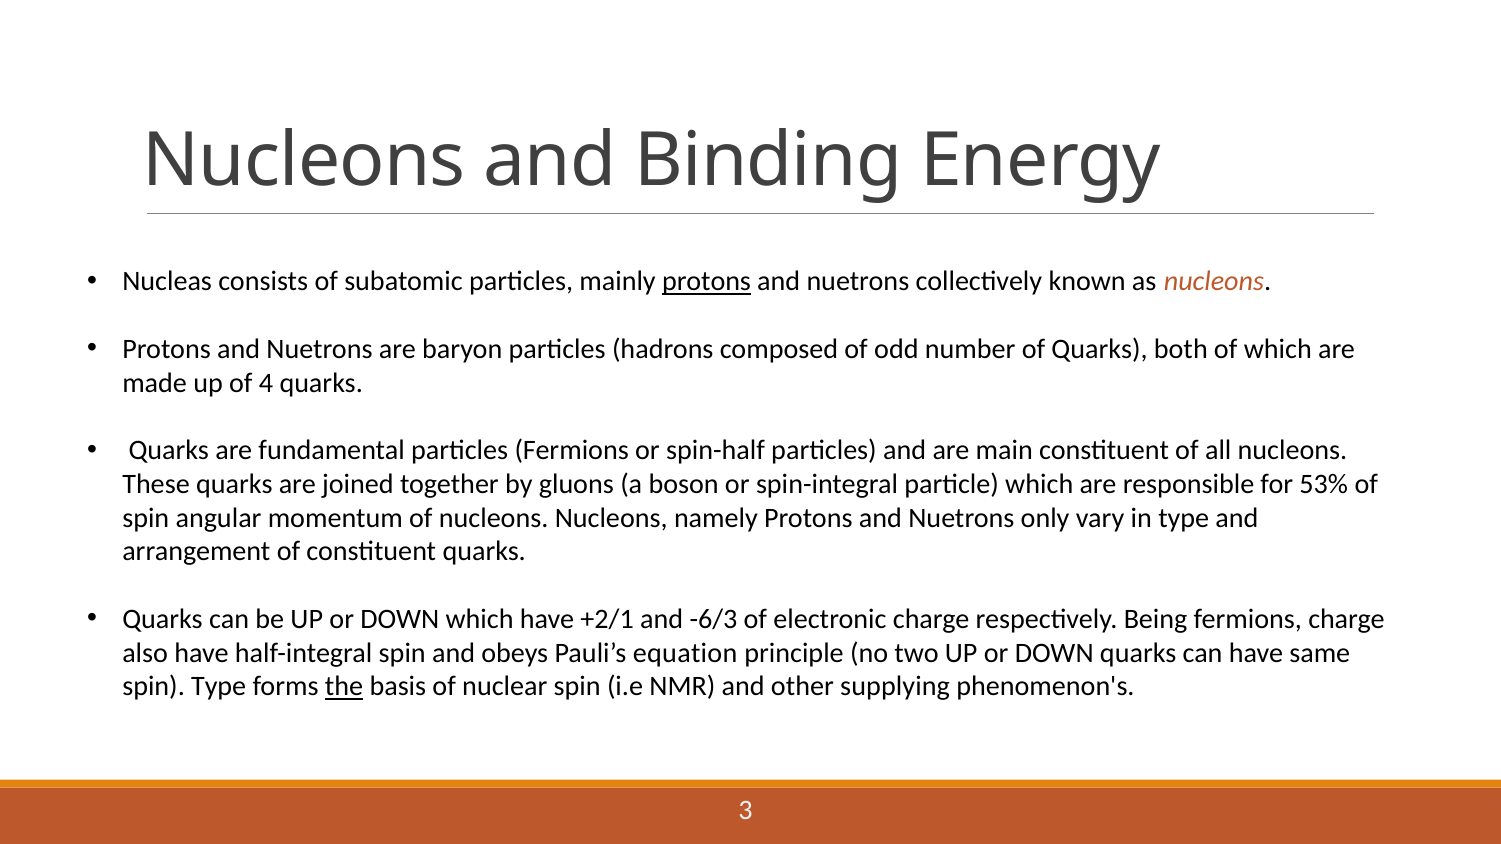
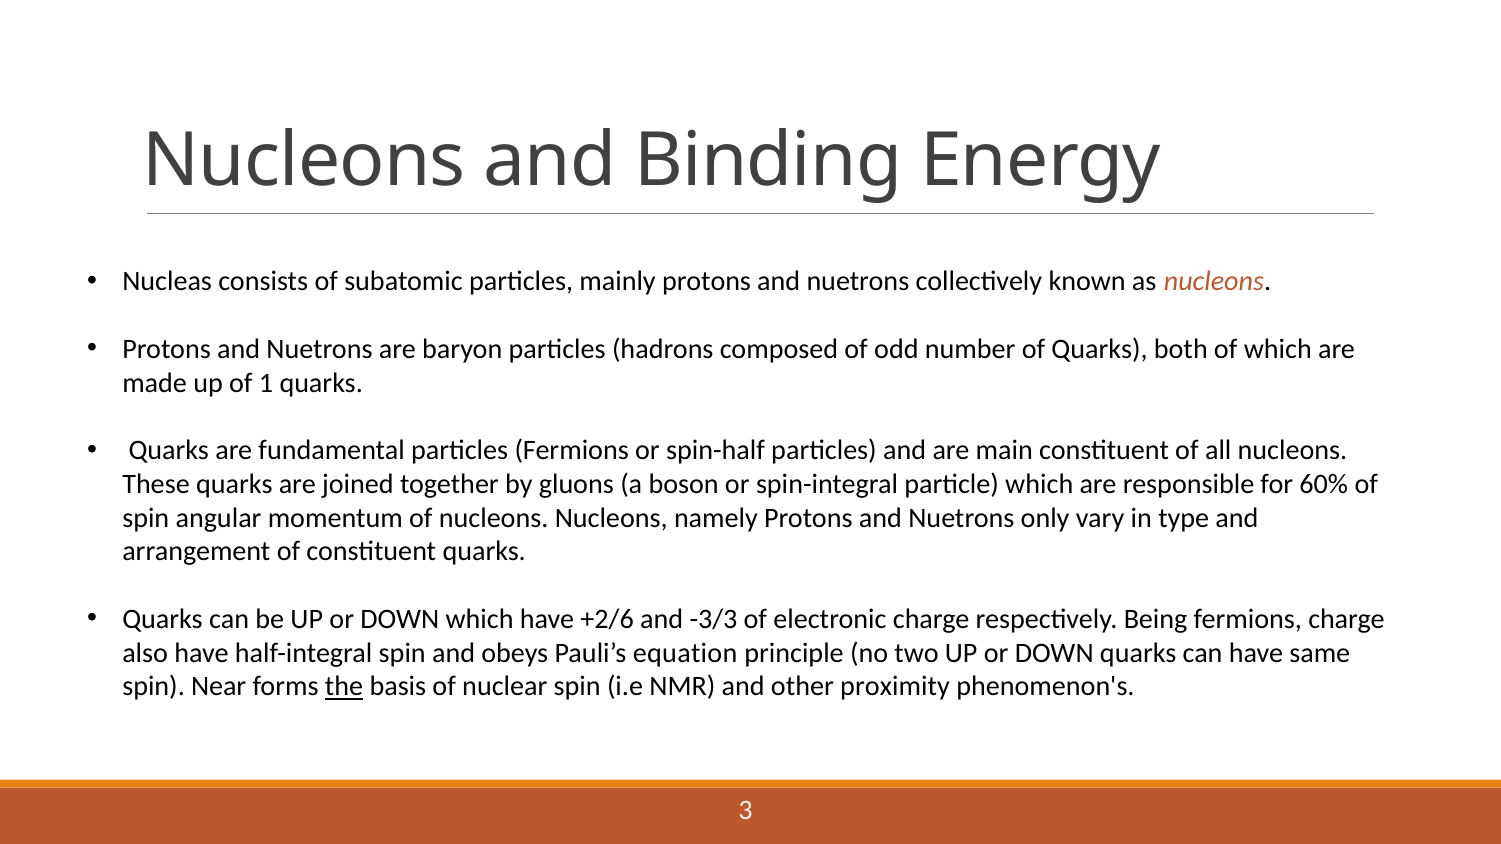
protons at (707, 282) underline: present -> none
4: 4 -> 1
53%: 53% -> 60%
+2/1: +2/1 -> +2/6
-6/3: -6/3 -> -3/3
spin Type: Type -> Near
supplying: supplying -> proximity
